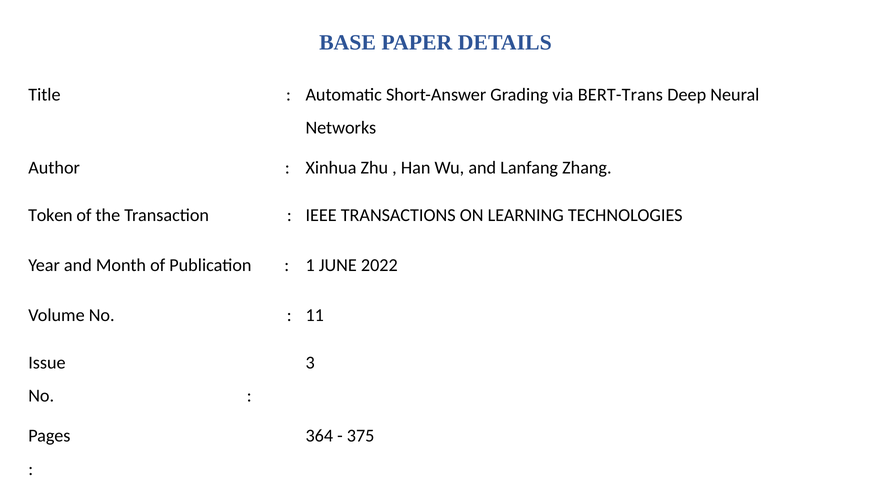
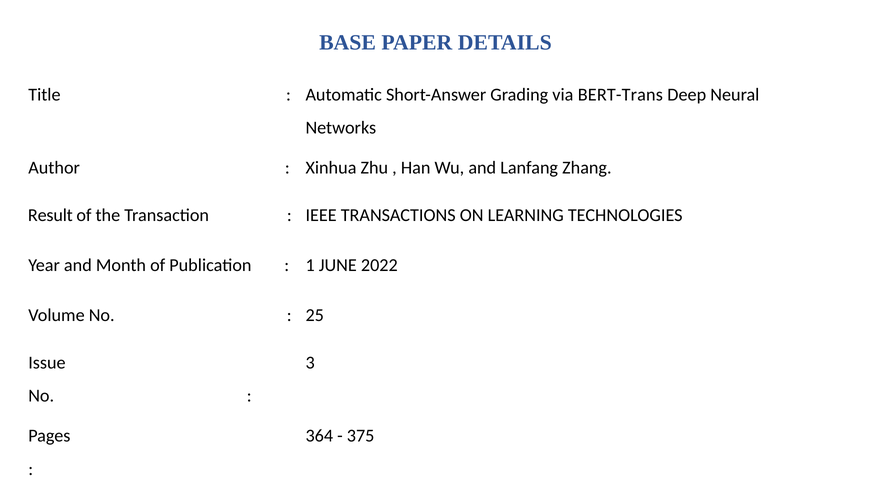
Token: Token -> Result
11: 11 -> 25
